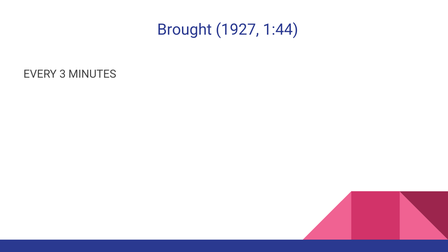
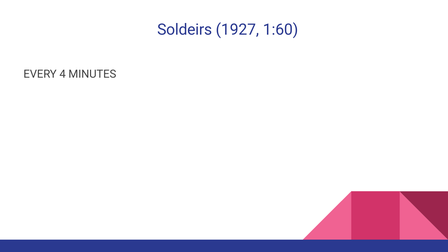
Brought: Brought -> Soldeirs
1:44: 1:44 -> 1:60
3: 3 -> 4
